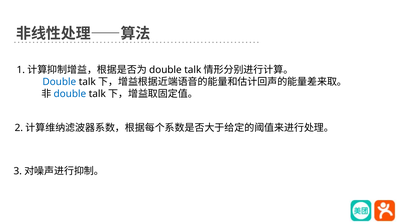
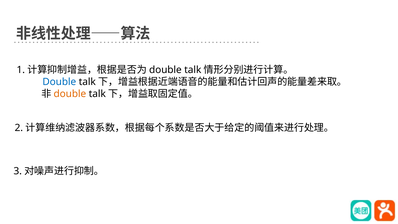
double at (70, 94) colour: blue -> orange
